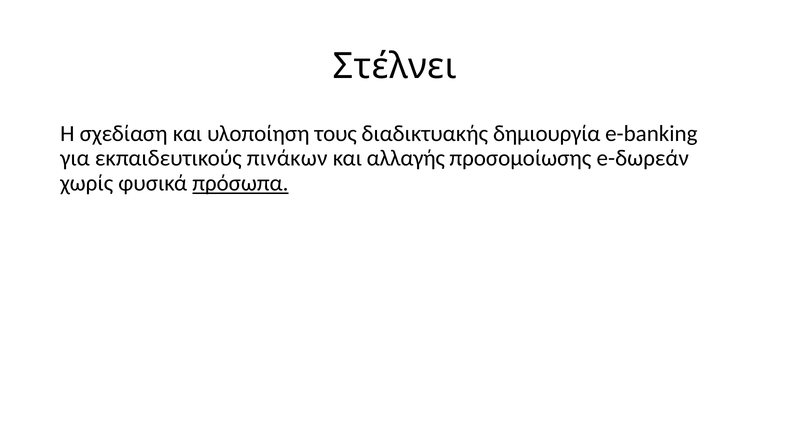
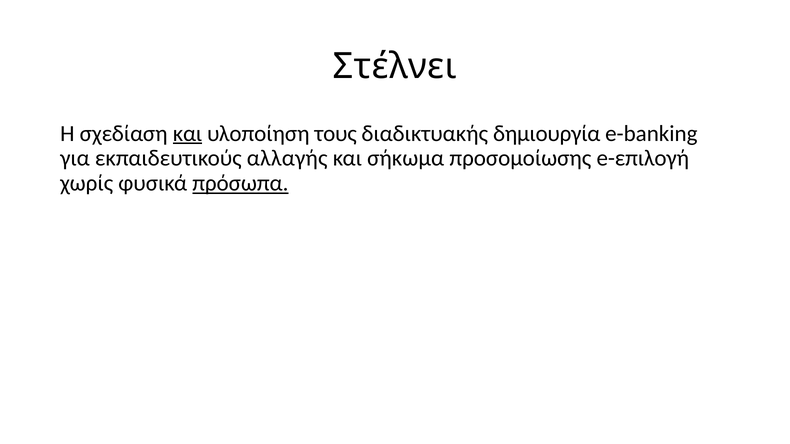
και at (187, 134) underline: none -> present
πινάκων: πινάκων -> αλλαγής
αλλαγής: αλλαγής -> σήκωμα
e-δωρεάν: e-δωρεάν -> e-επιλογή
